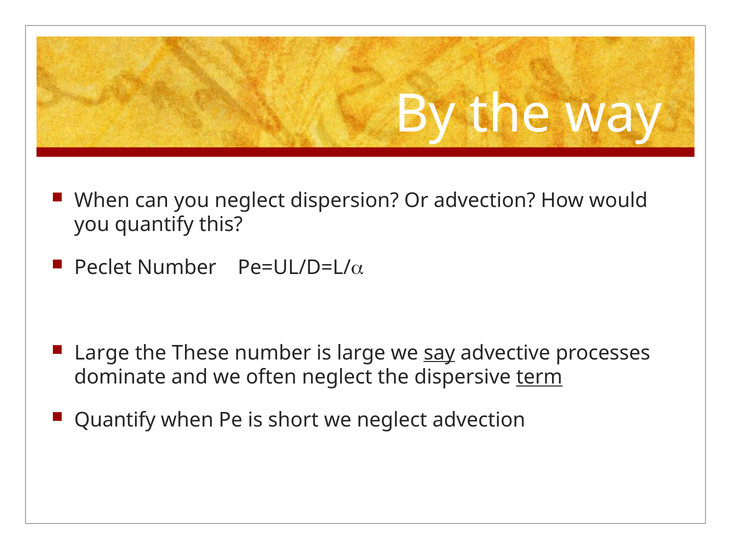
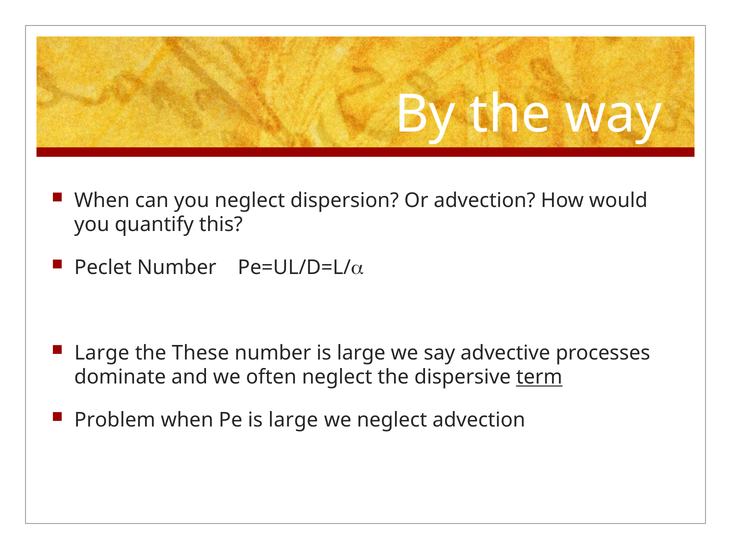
say underline: present -> none
Quantify at (115, 419): Quantify -> Problem
Pe is short: short -> large
